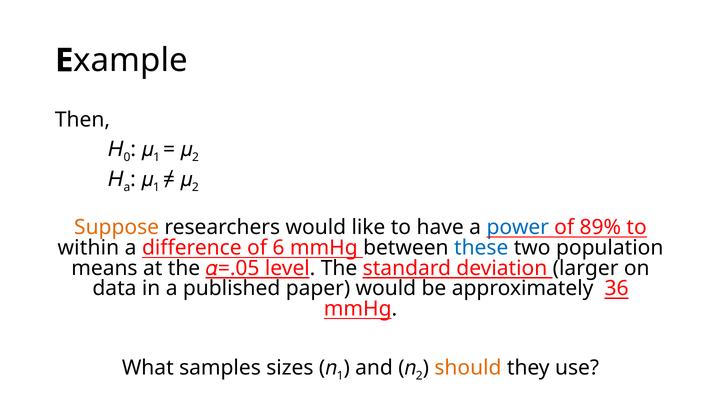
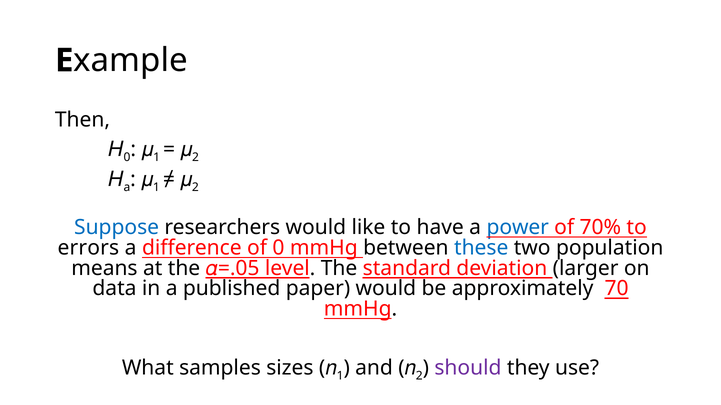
Suppose colour: orange -> blue
89%: 89% -> 70%
within: within -> errors
of 6: 6 -> 0
36: 36 -> 70
should colour: orange -> purple
